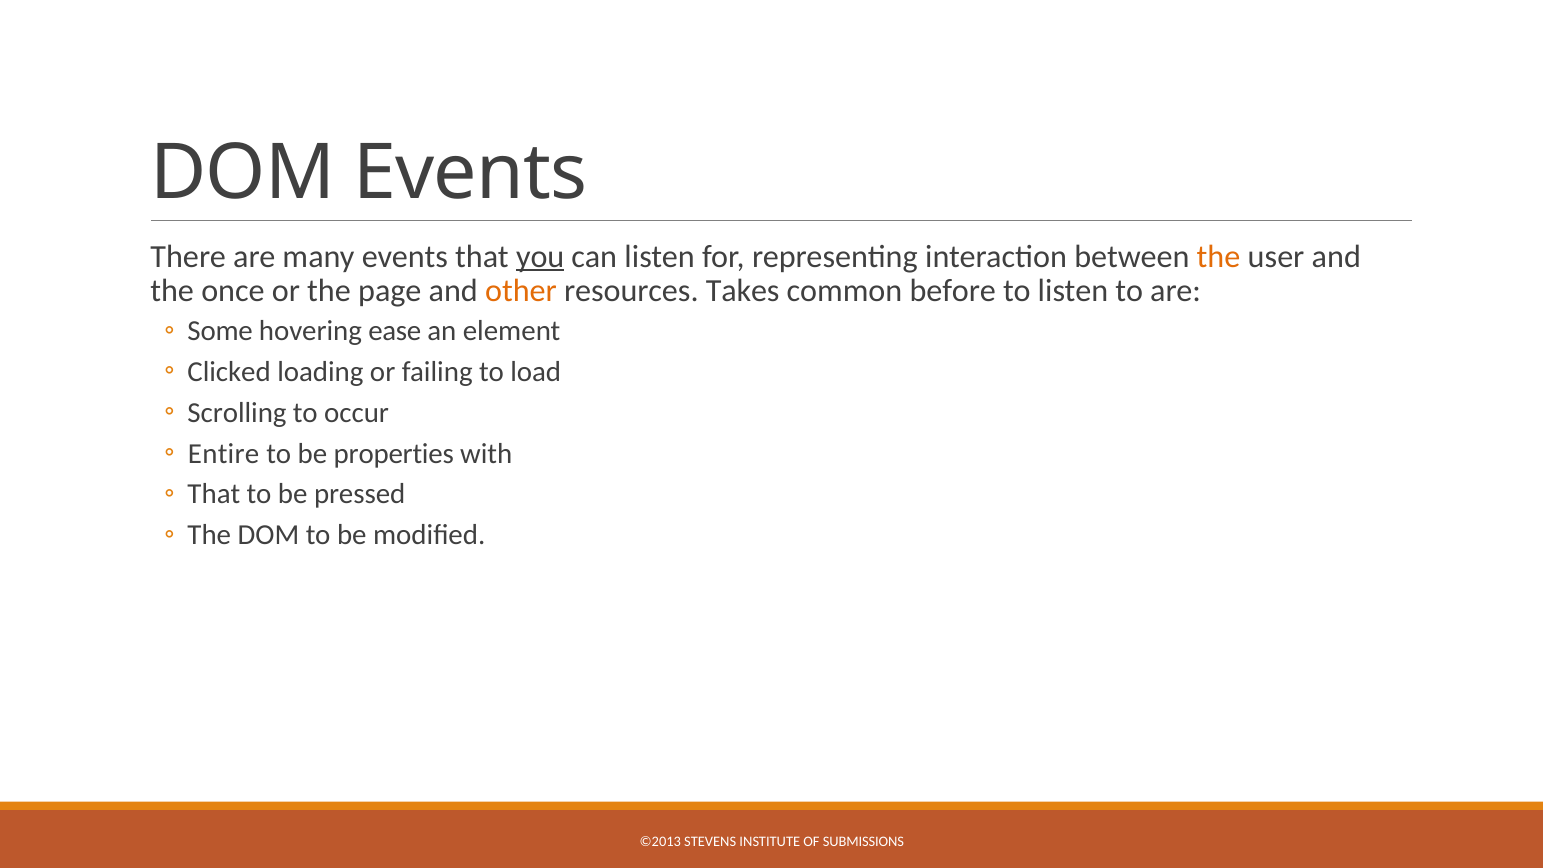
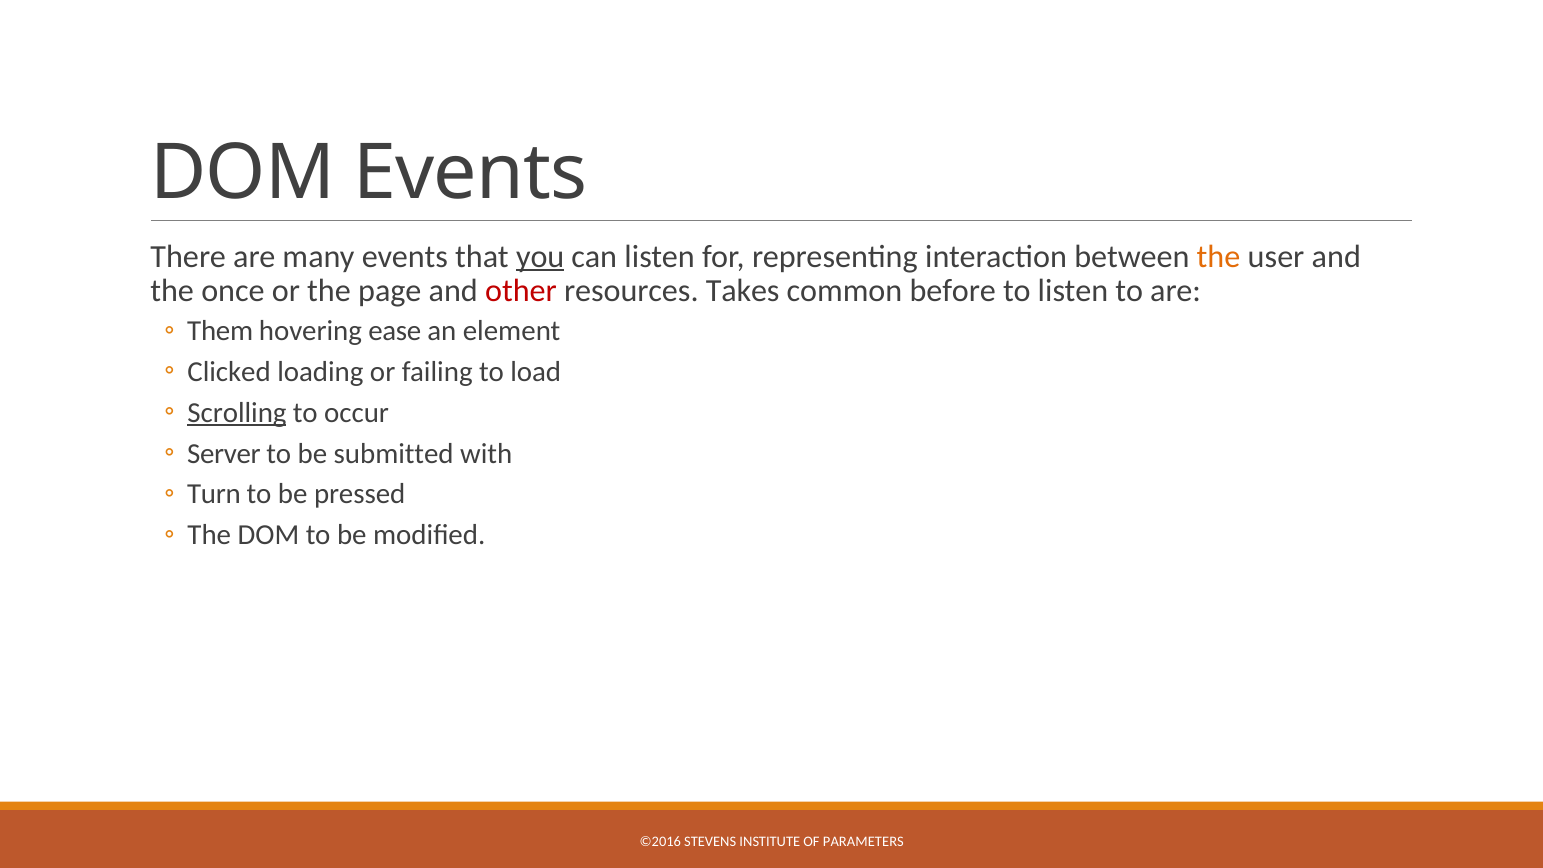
other colour: orange -> red
Some: Some -> Them
Scrolling underline: none -> present
Entire: Entire -> Server
properties: properties -> submitted
That at (214, 494): That -> Turn
©2013: ©2013 -> ©2016
SUBMISSIONS: SUBMISSIONS -> PARAMETERS
